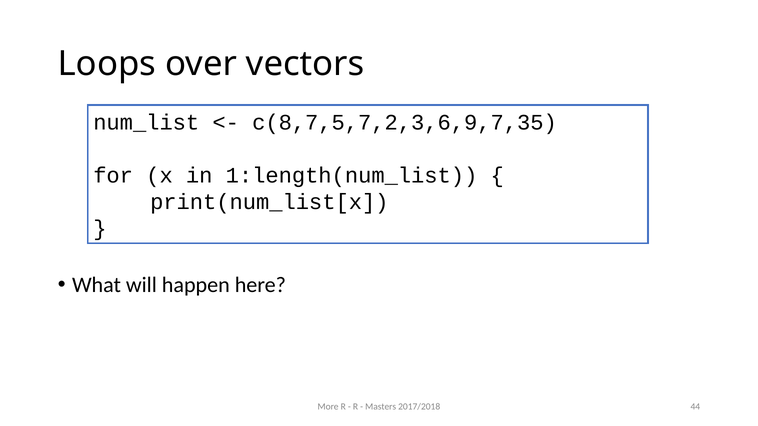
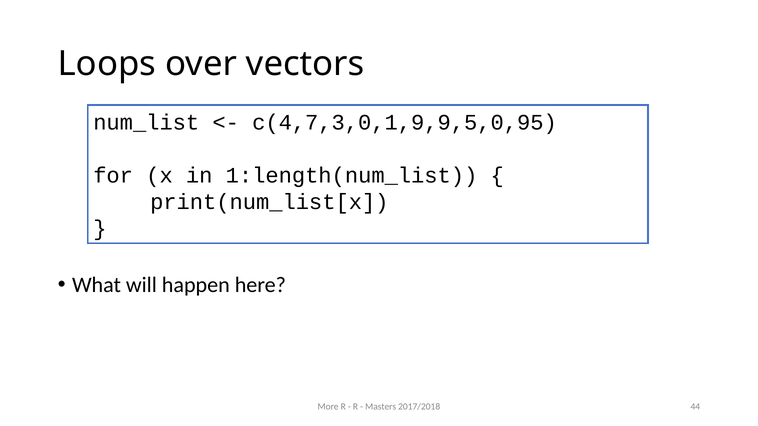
c(8,7,5,7,2,3,6,9,7,35: c(8,7,5,7,2,3,6,9,7,35 -> c(4,7,3,0,1,9,9,5,0,95
